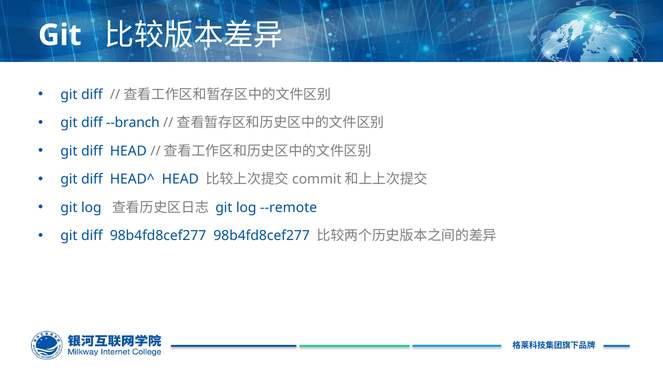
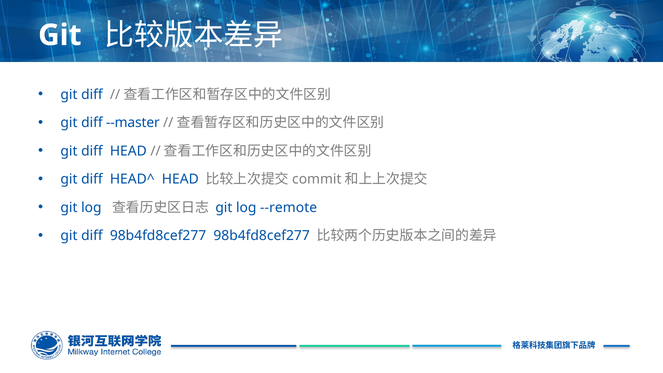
--branch: --branch -> --master
